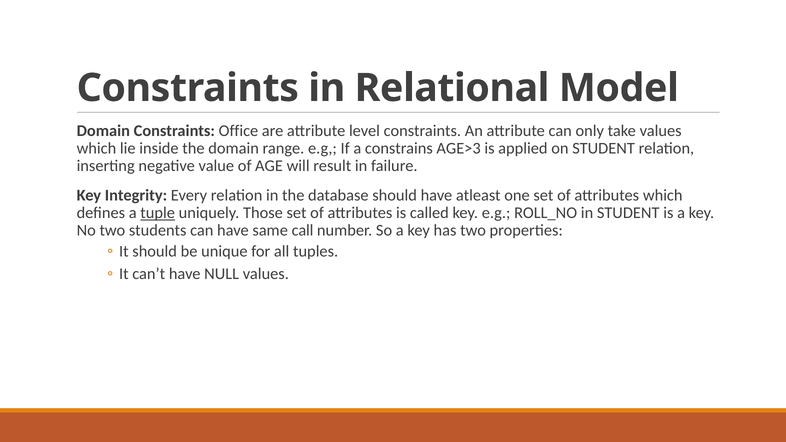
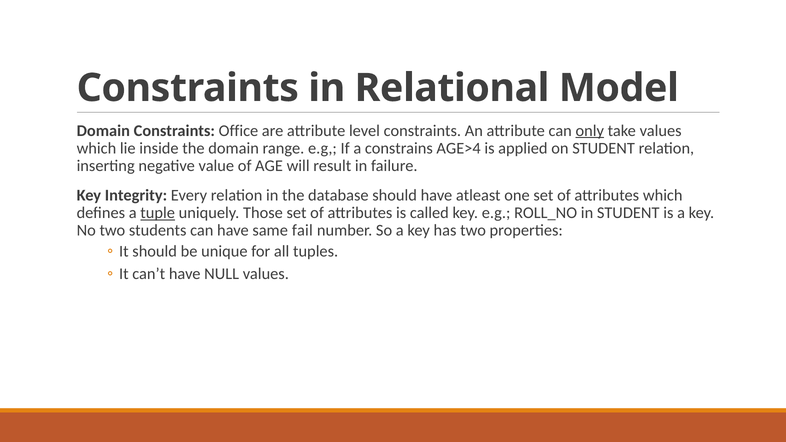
only underline: none -> present
AGE>3: AGE>3 -> AGE>4
call: call -> fail
